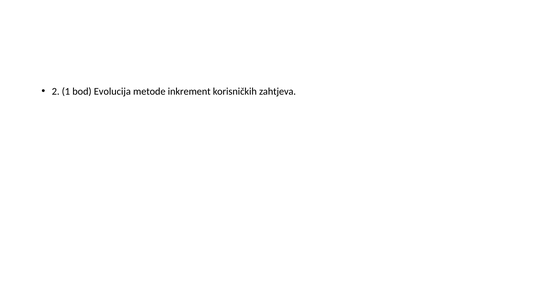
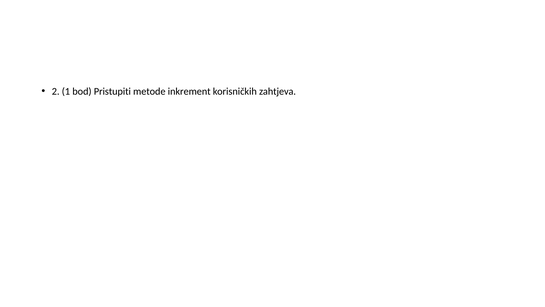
Evolucija: Evolucija -> Pristupiti
